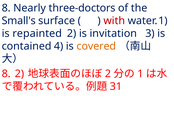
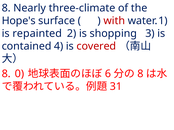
three-doctors: three-doctors -> three-climate
Small's: Small's -> Hope's
invitation: invitation -> shopping
covered colour: orange -> red
8 2: 2 -> 0
2 at (108, 74): 2 -> 6
1 at (140, 74): 1 -> 8
